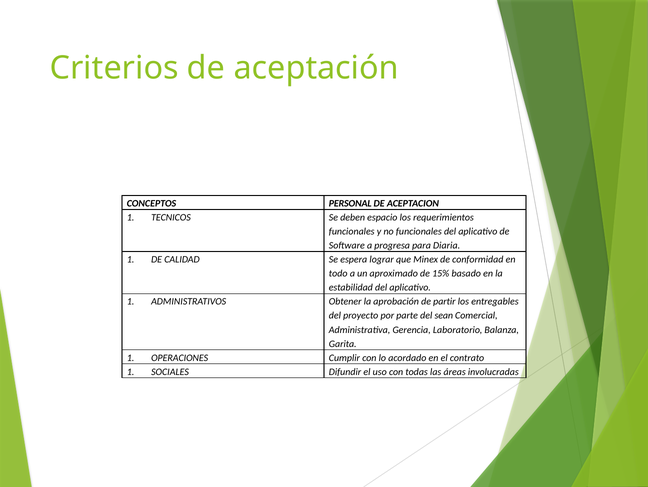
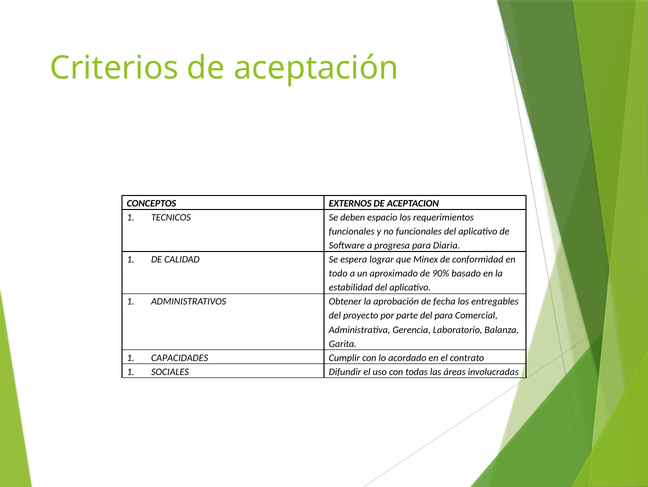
PERSONAL: PERSONAL -> EXTERNOS
15%: 15% -> 90%
partir: partir -> fecha
del sean: sean -> para
OPERACIONES: OPERACIONES -> CAPACIDADES
